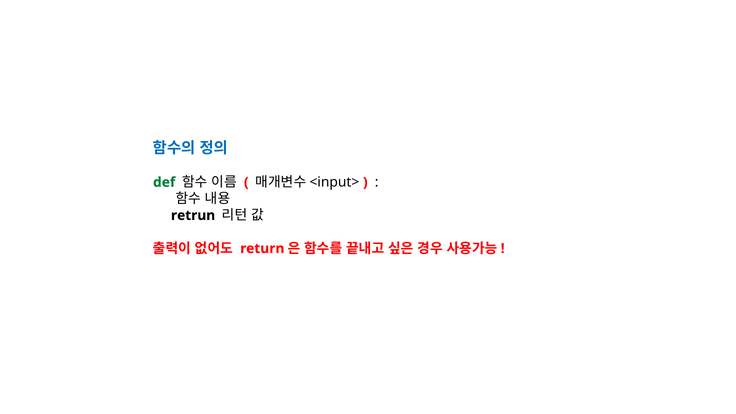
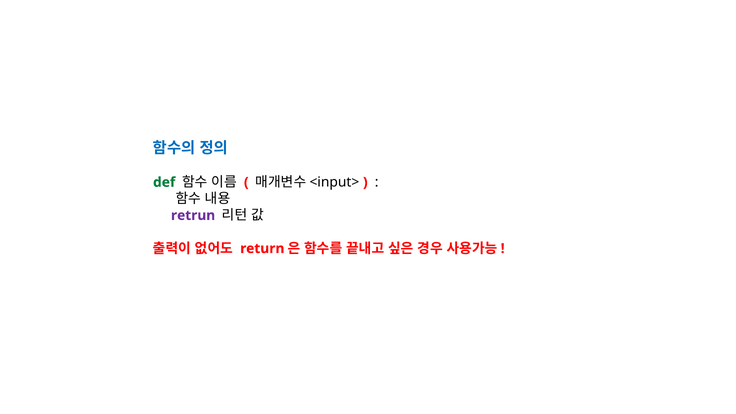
retrun colour: black -> purple
